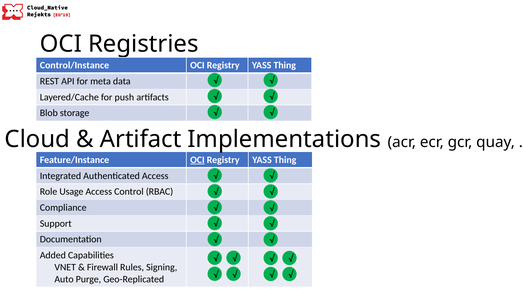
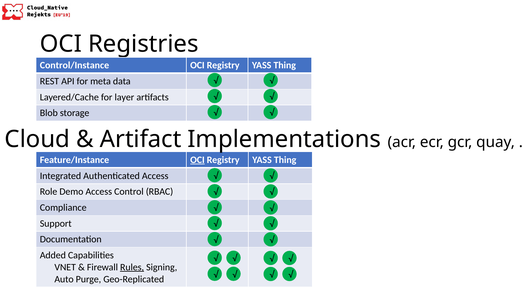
push: push -> layer
Usage: Usage -> Demo
Rules underline: none -> present
